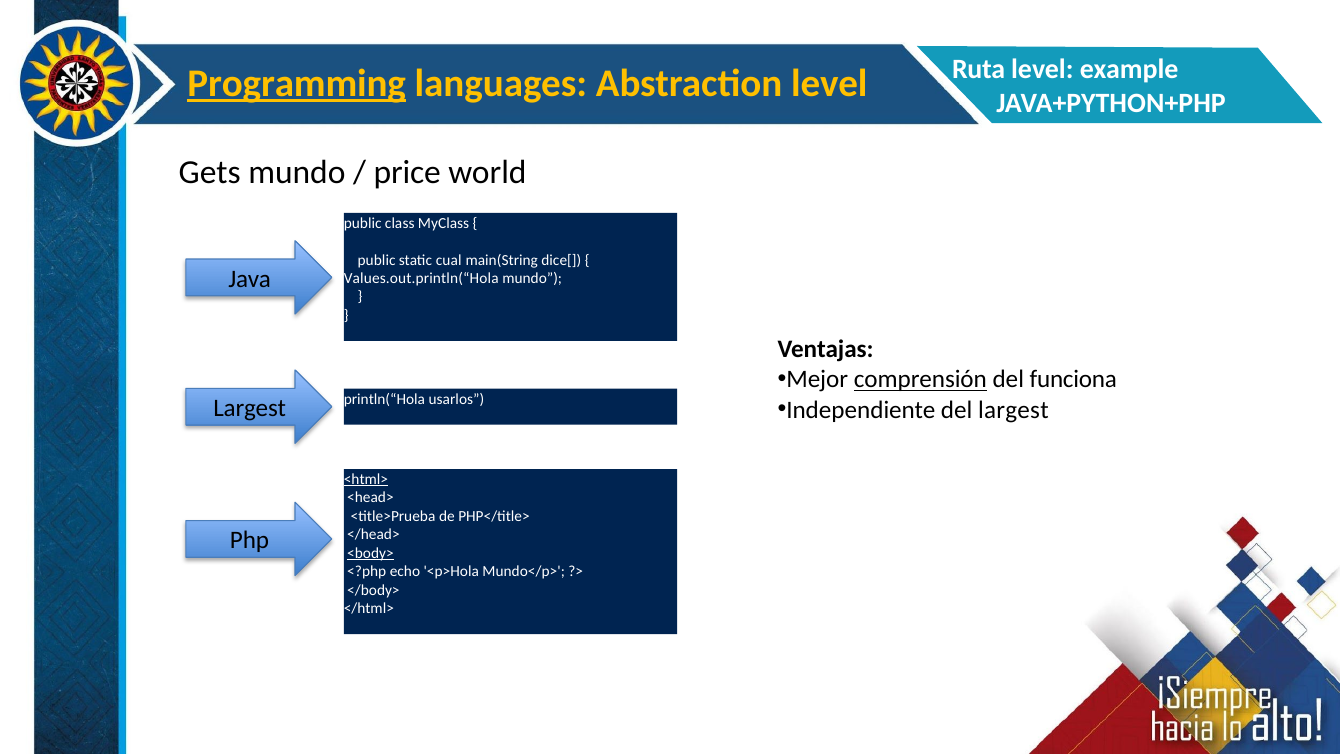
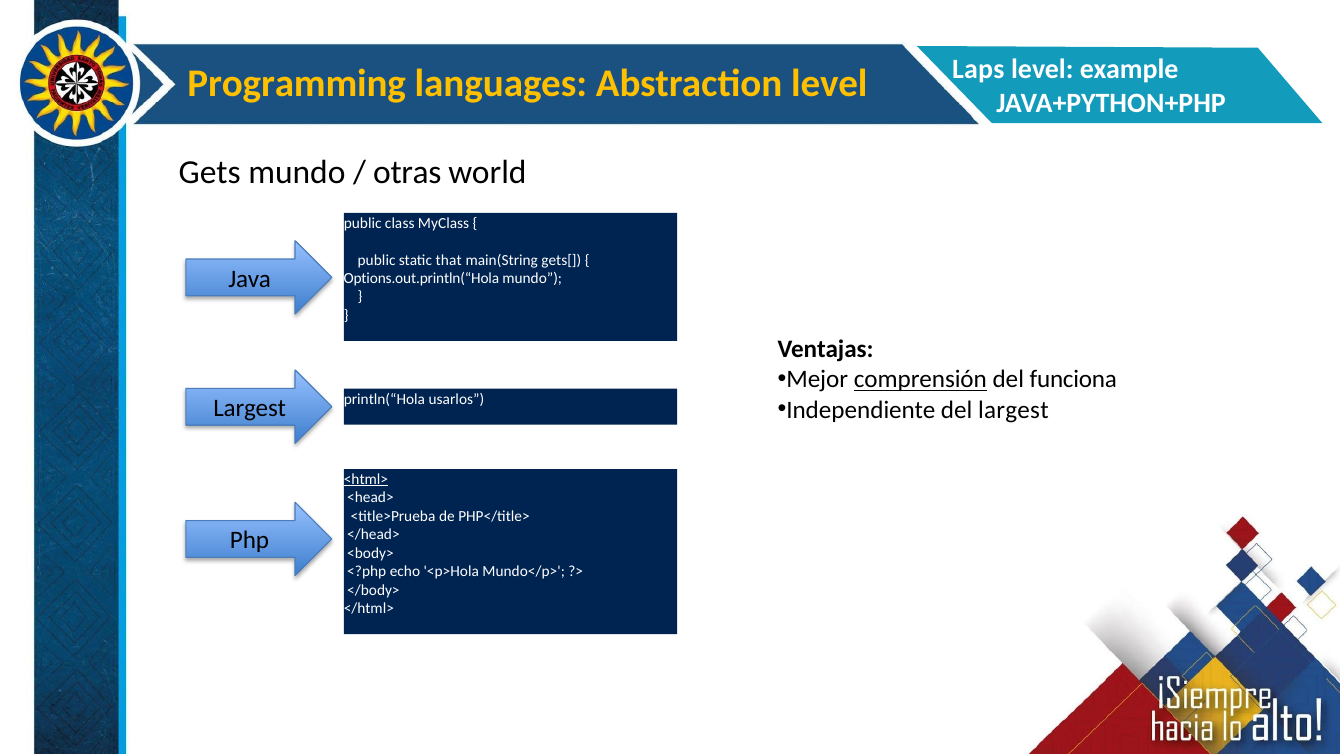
Programming underline: present -> none
Ruta: Ruta -> Laps
price: price -> otras
cual: cual -> that
dice[: dice[ -> gets[
Values.out.println(“Hola: Values.out.println(“Hola -> Options.out.println(“Hola
<body> underline: present -> none
